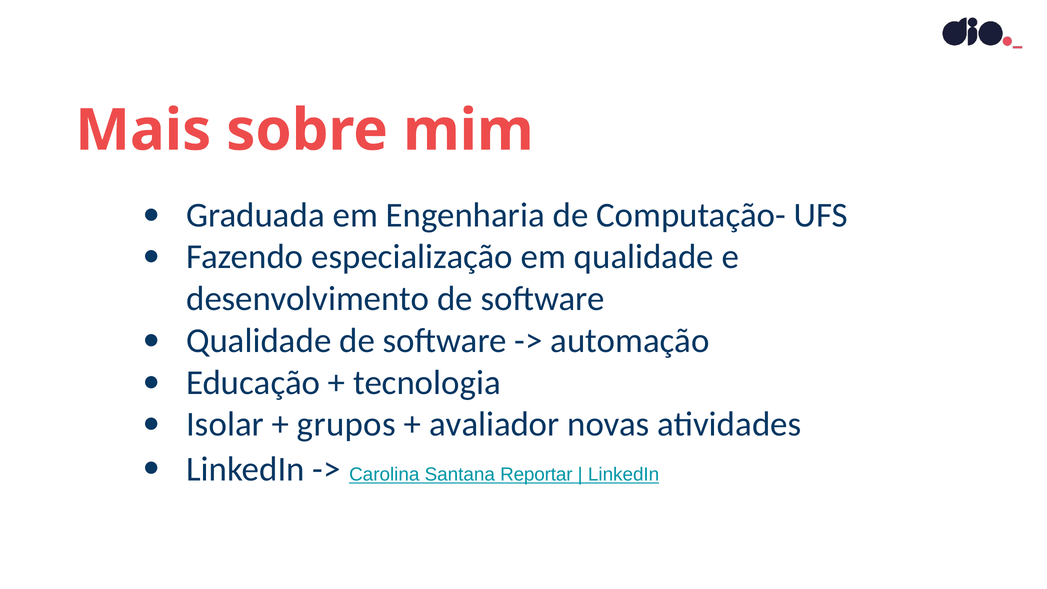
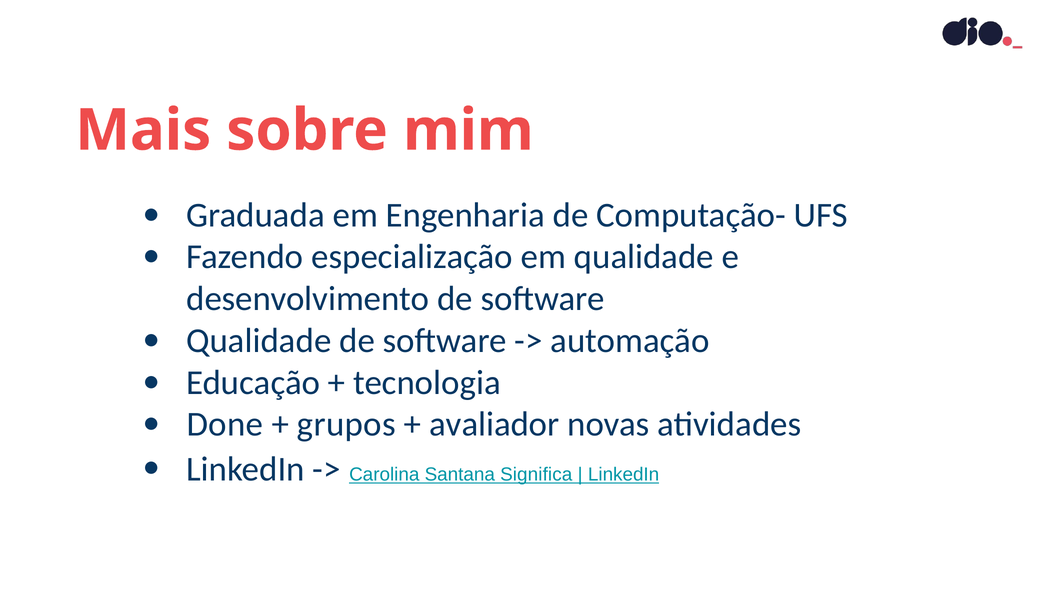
Isolar: Isolar -> Done
Reportar: Reportar -> Significa
